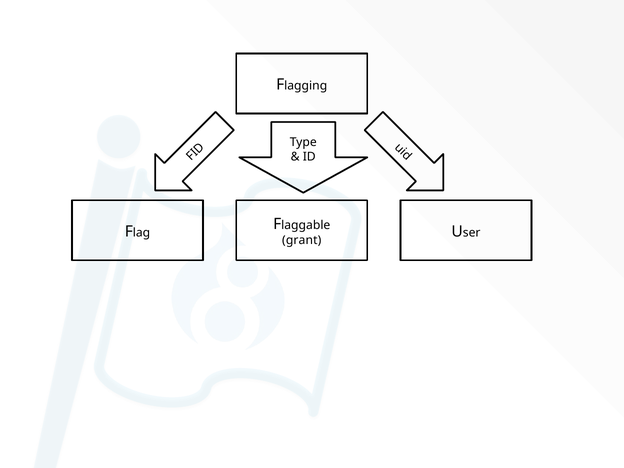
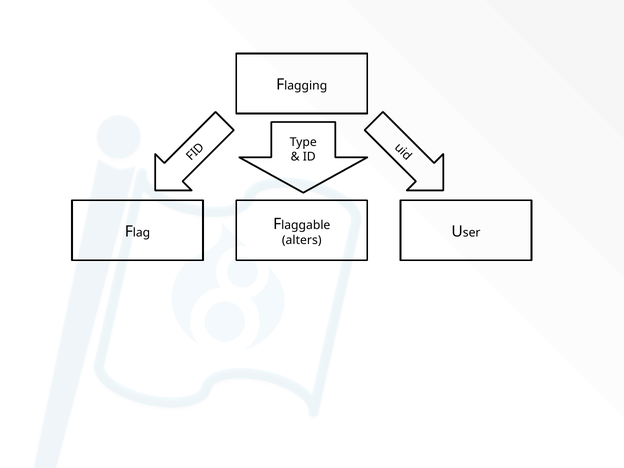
grant: grant -> alters
